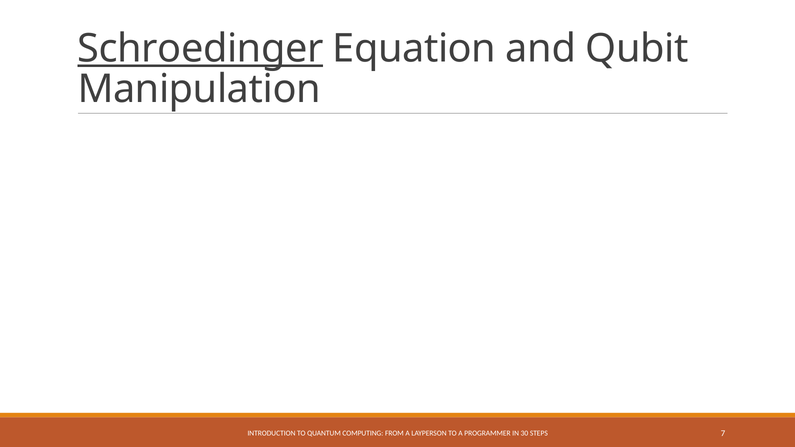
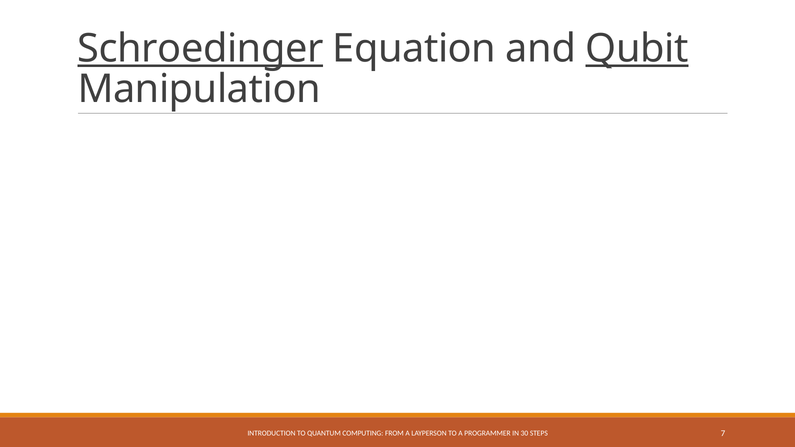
Qubit underline: none -> present
